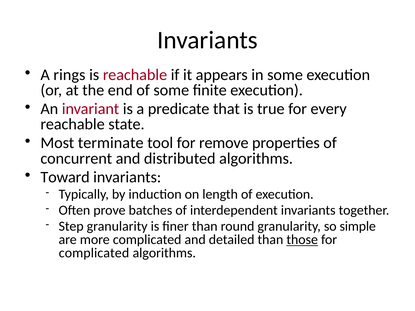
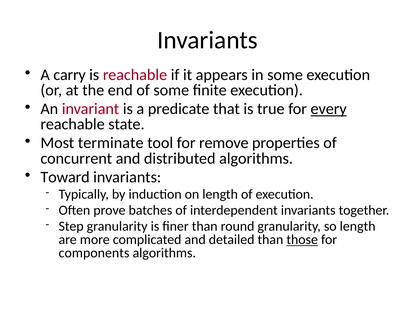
rings: rings -> carry
every underline: none -> present
so simple: simple -> length
complicated at (94, 253): complicated -> components
